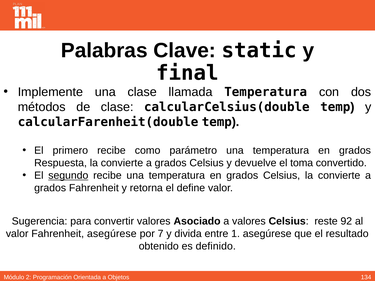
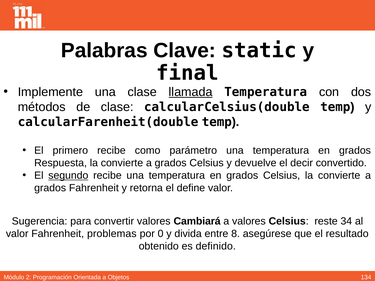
llamada underline: none -> present
toma: toma -> decir
Asociado: Asociado -> Cambiará
92: 92 -> 34
Fahrenheit asegúrese: asegúrese -> problemas
7: 7 -> 0
1: 1 -> 8
